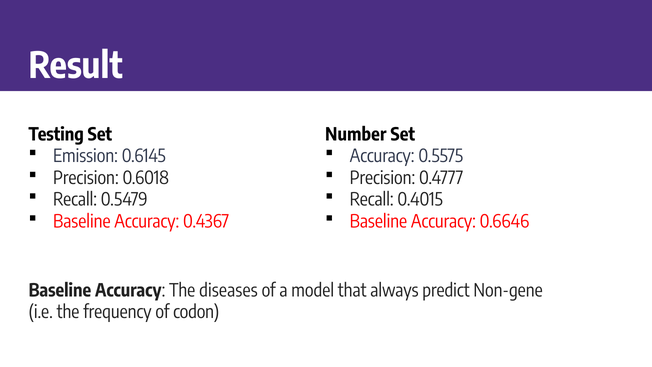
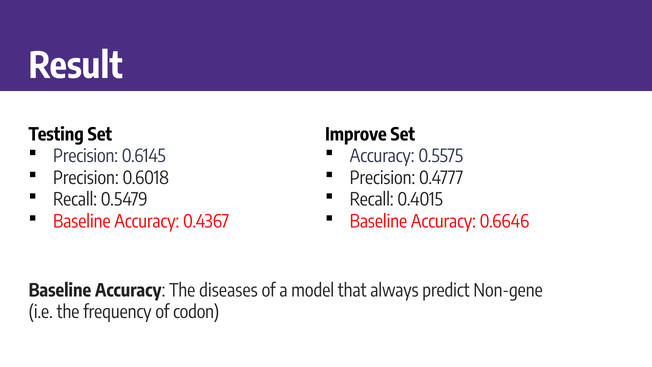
Number: Number -> Improve
Emission at (85, 156): Emission -> Precision
